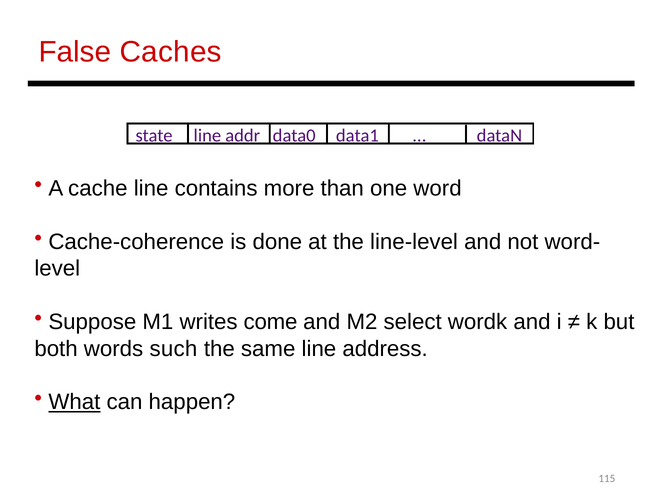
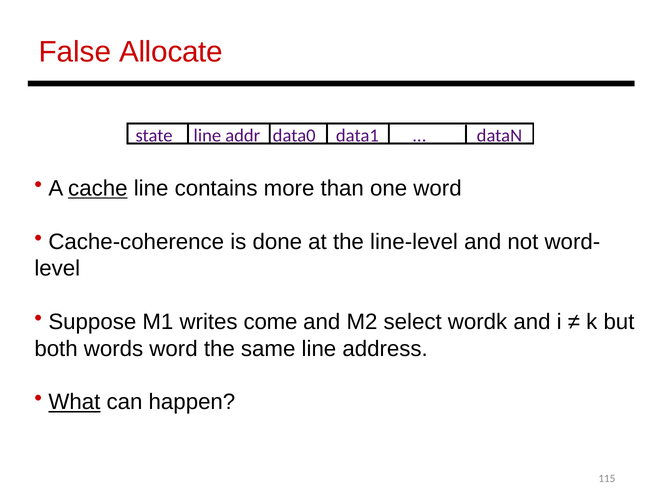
Caches: Caches -> Allocate
cache underline: none -> present
words such: such -> word
